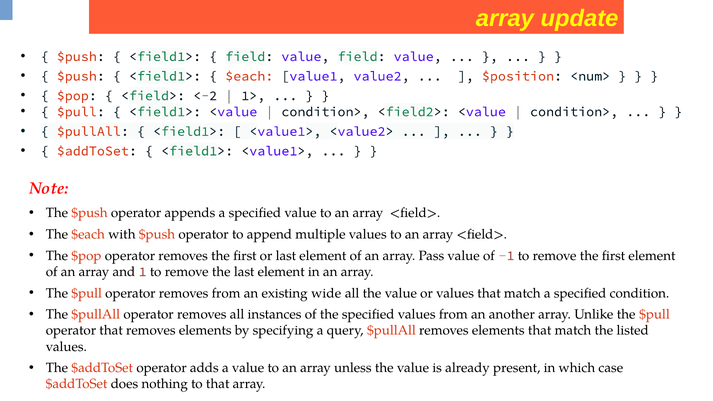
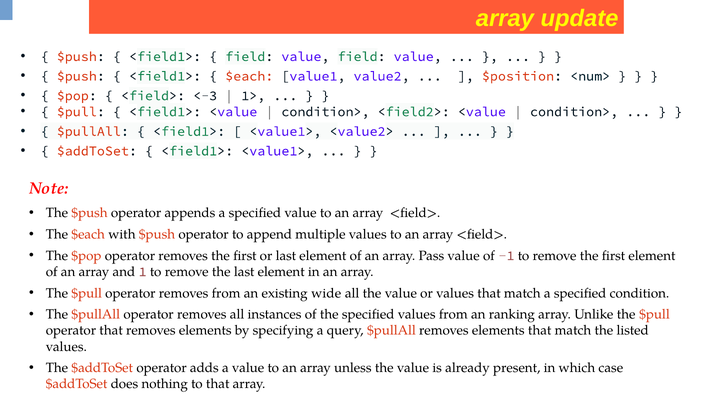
<-2: <-2 -> <-3
another: another -> ranking
